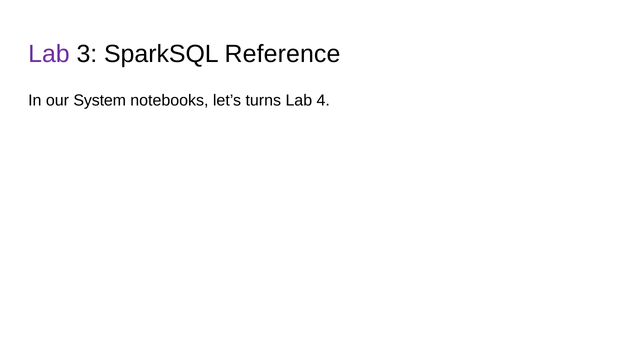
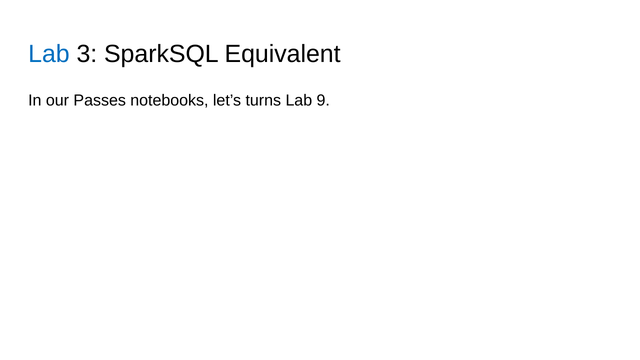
Lab at (49, 54) colour: purple -> blue
Reference: Reference -> Equivalent
System: System -> Passes
4: 4 -> 9
